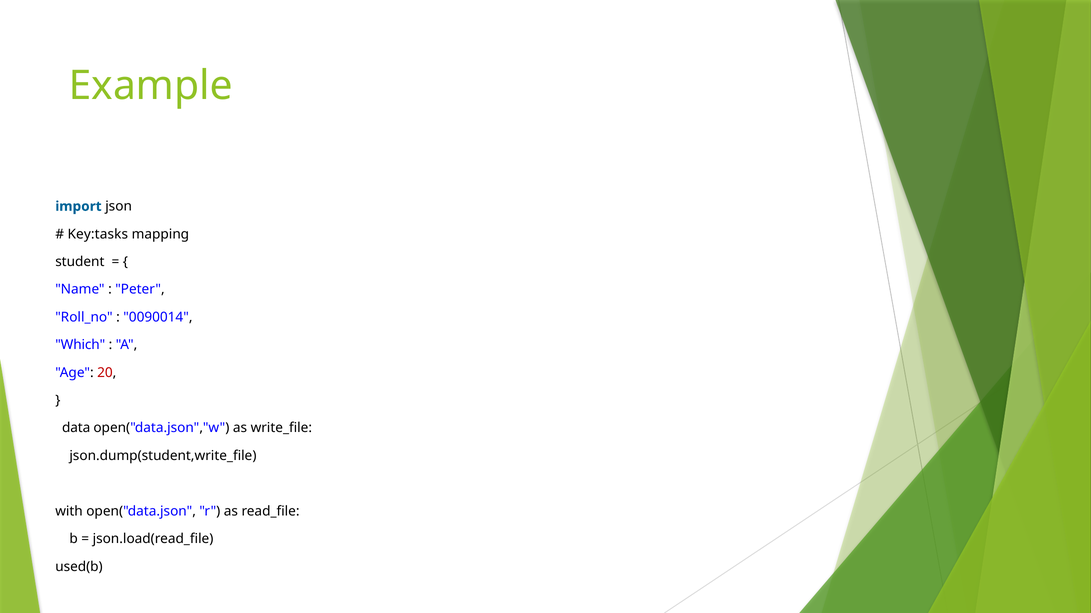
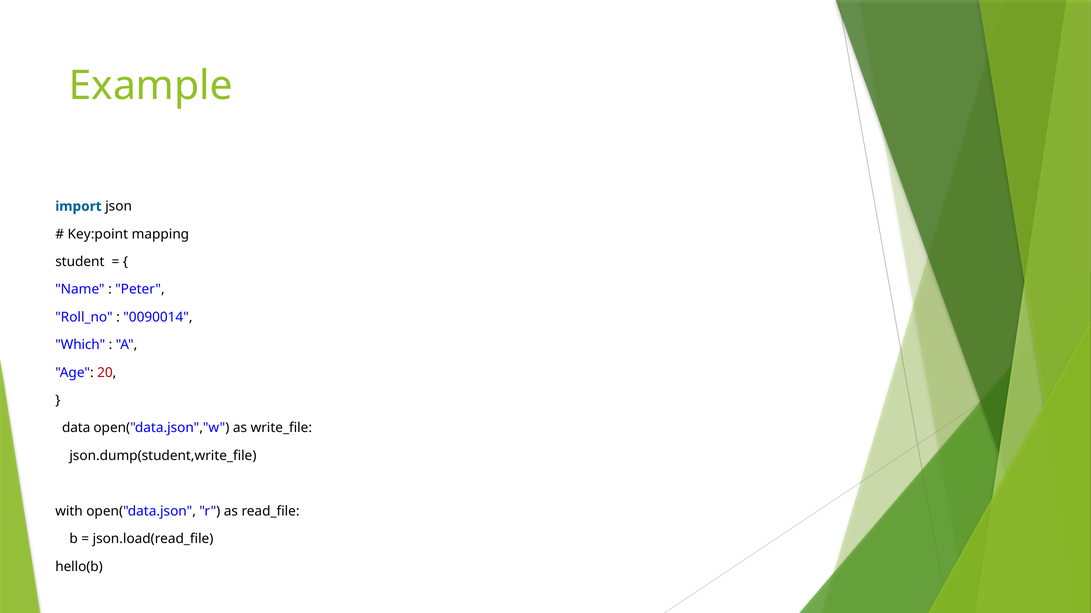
Key:tasks: Key:tasks -> Key:point
used(b: used(b -> hello(b
